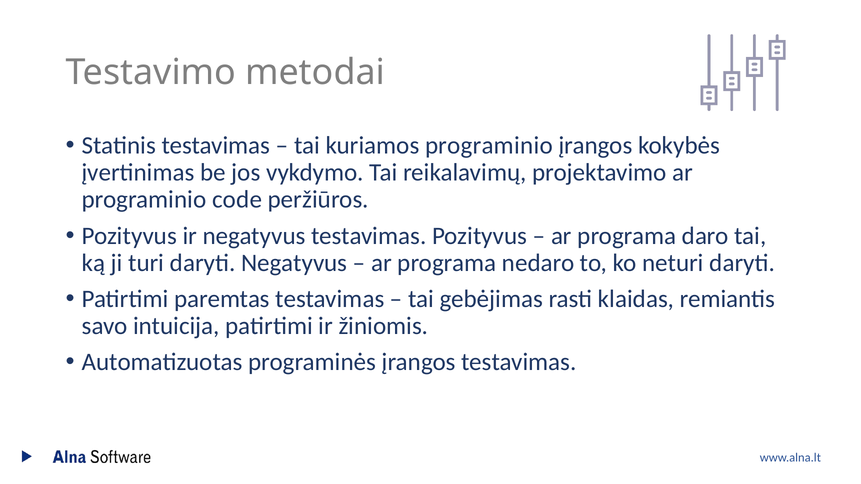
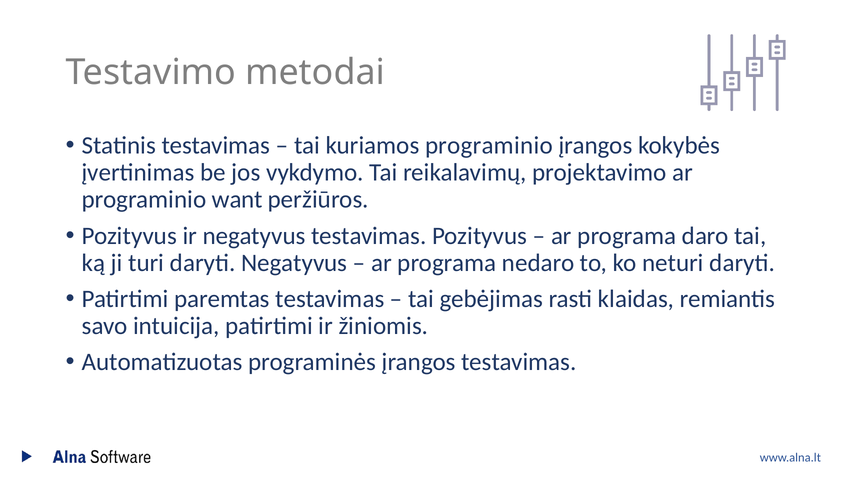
code: code -> want
